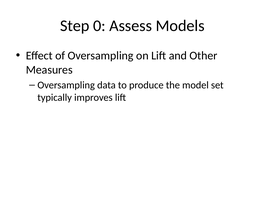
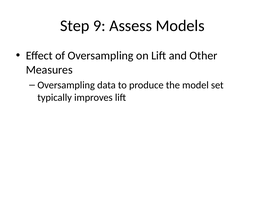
0: 0 -> 9
